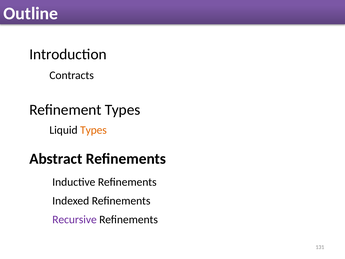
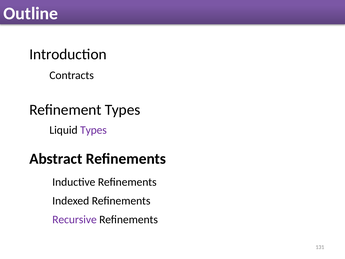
Types at (93, 130) colour: orange -> purple
